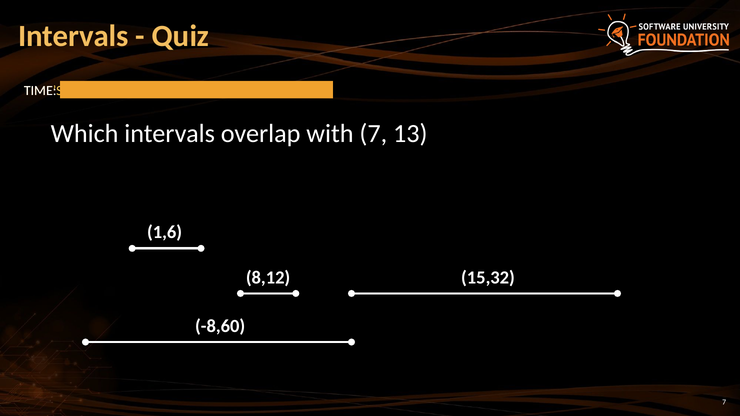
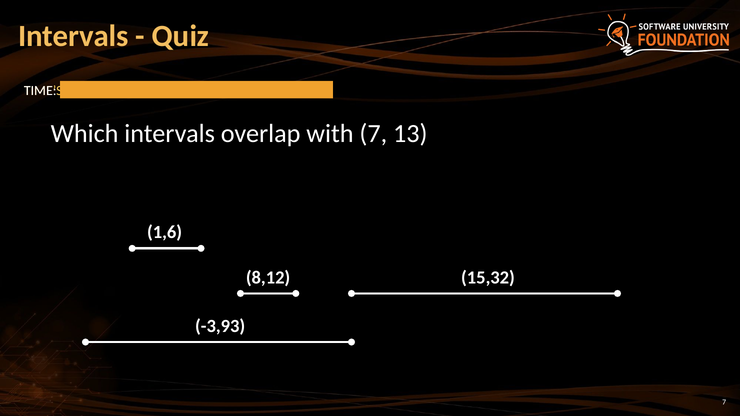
-8,60: -8,60 -> -3,93
